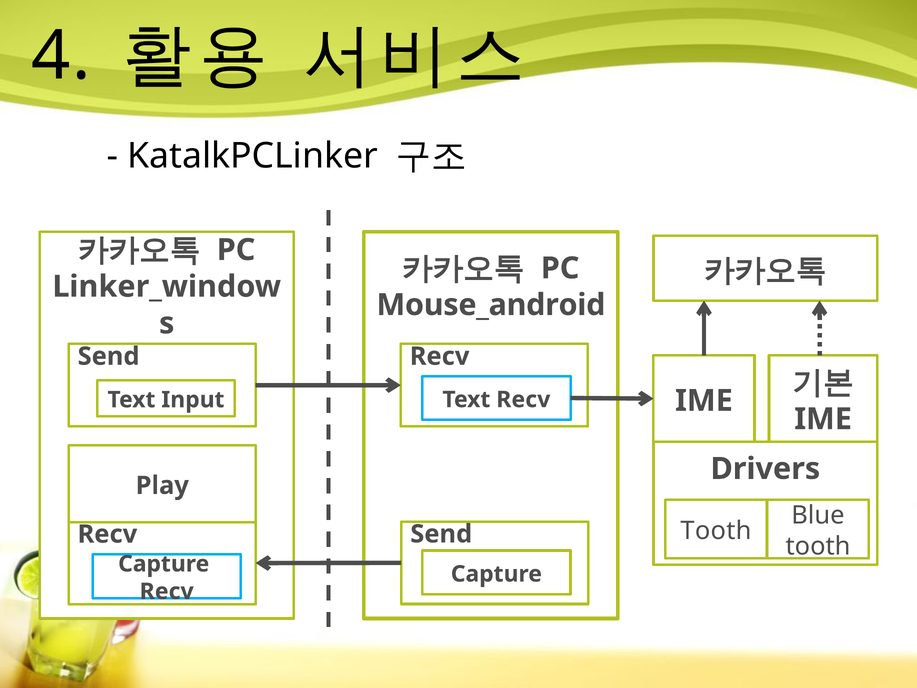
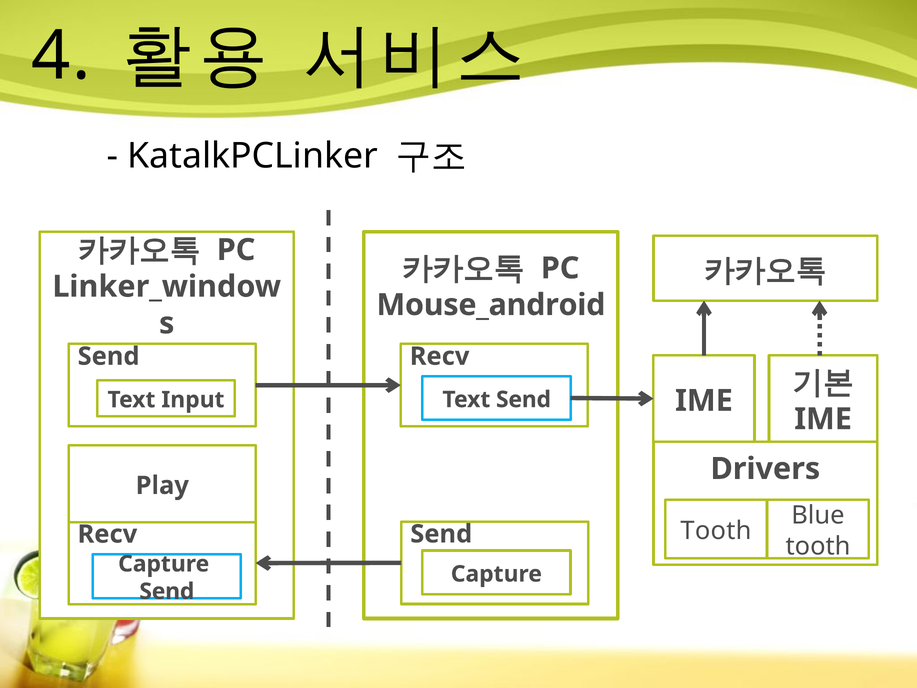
Text Recv: Recv -> Send
Recv at (167, 591): Recv -> Send
